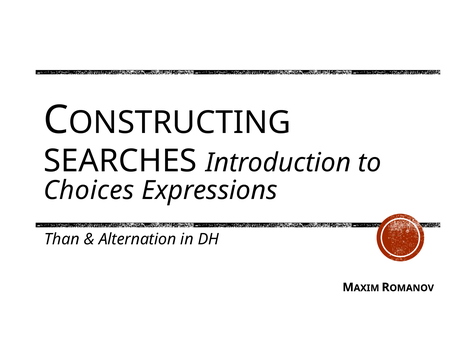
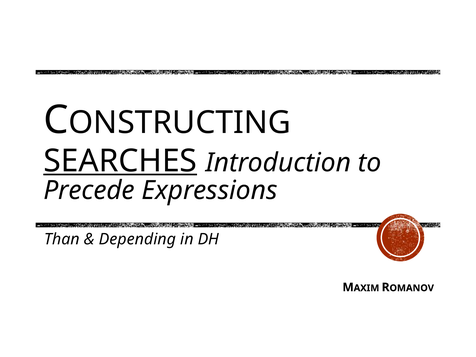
SEARCHES underline: none -> present
Choices: Choices -> Precede
Alternation: Alternation -> Depending
